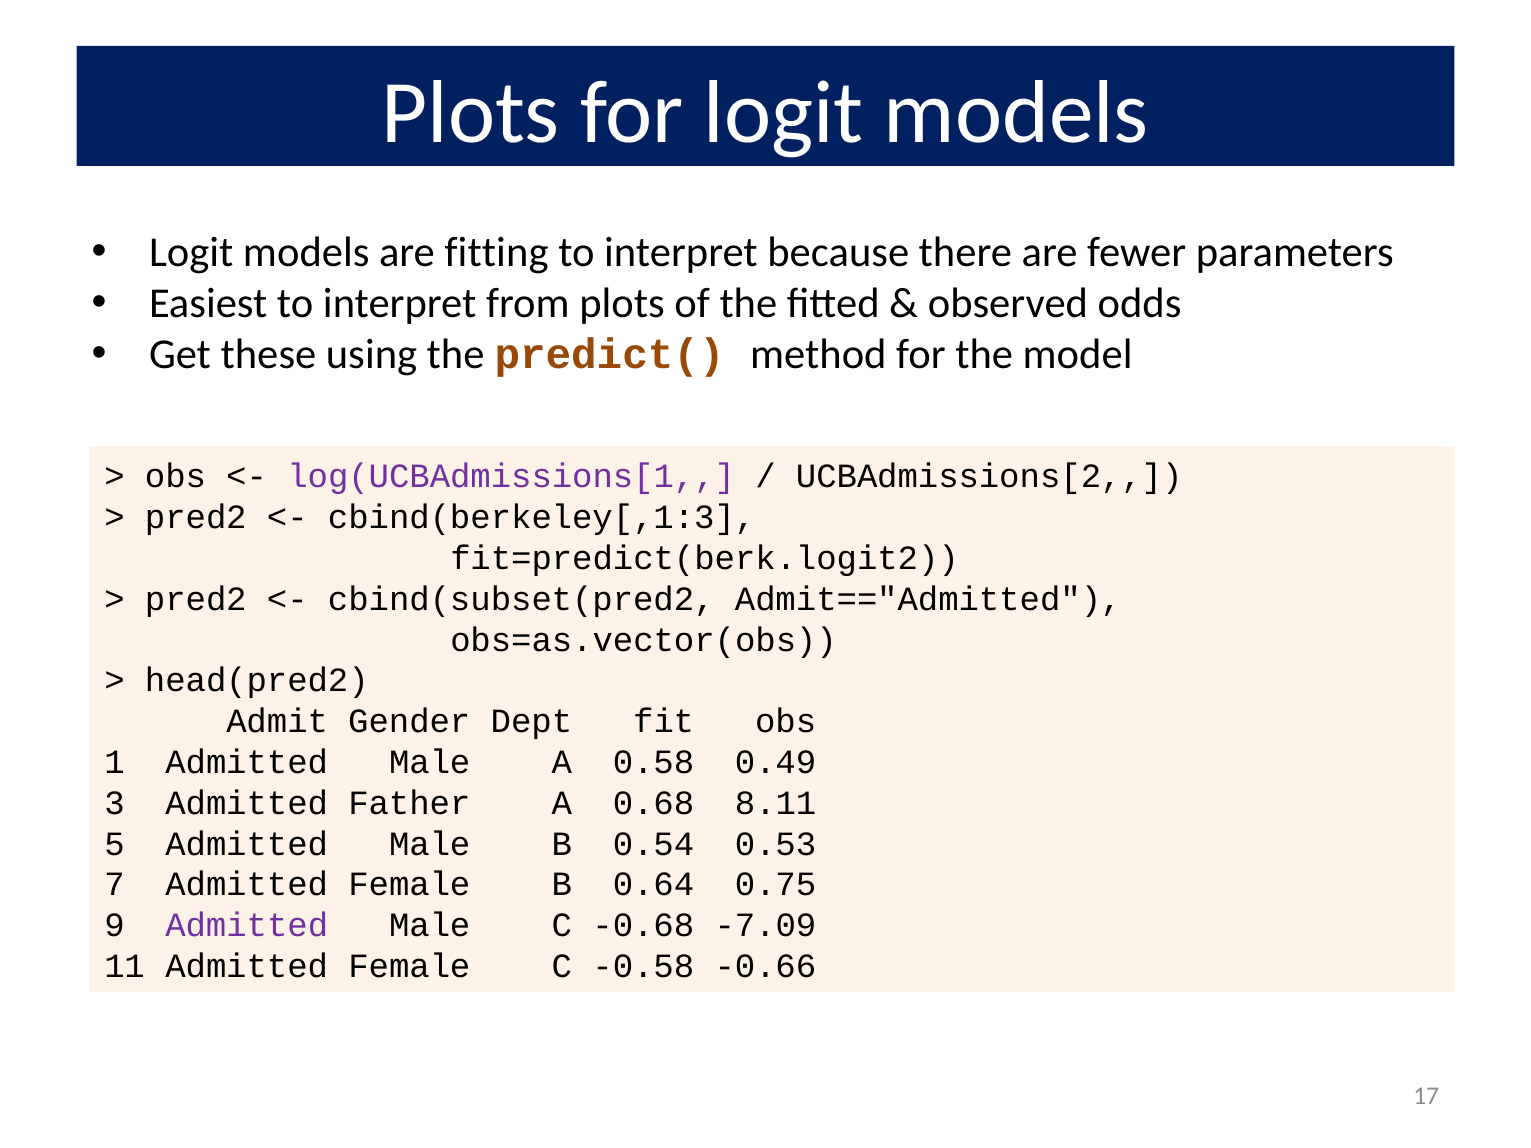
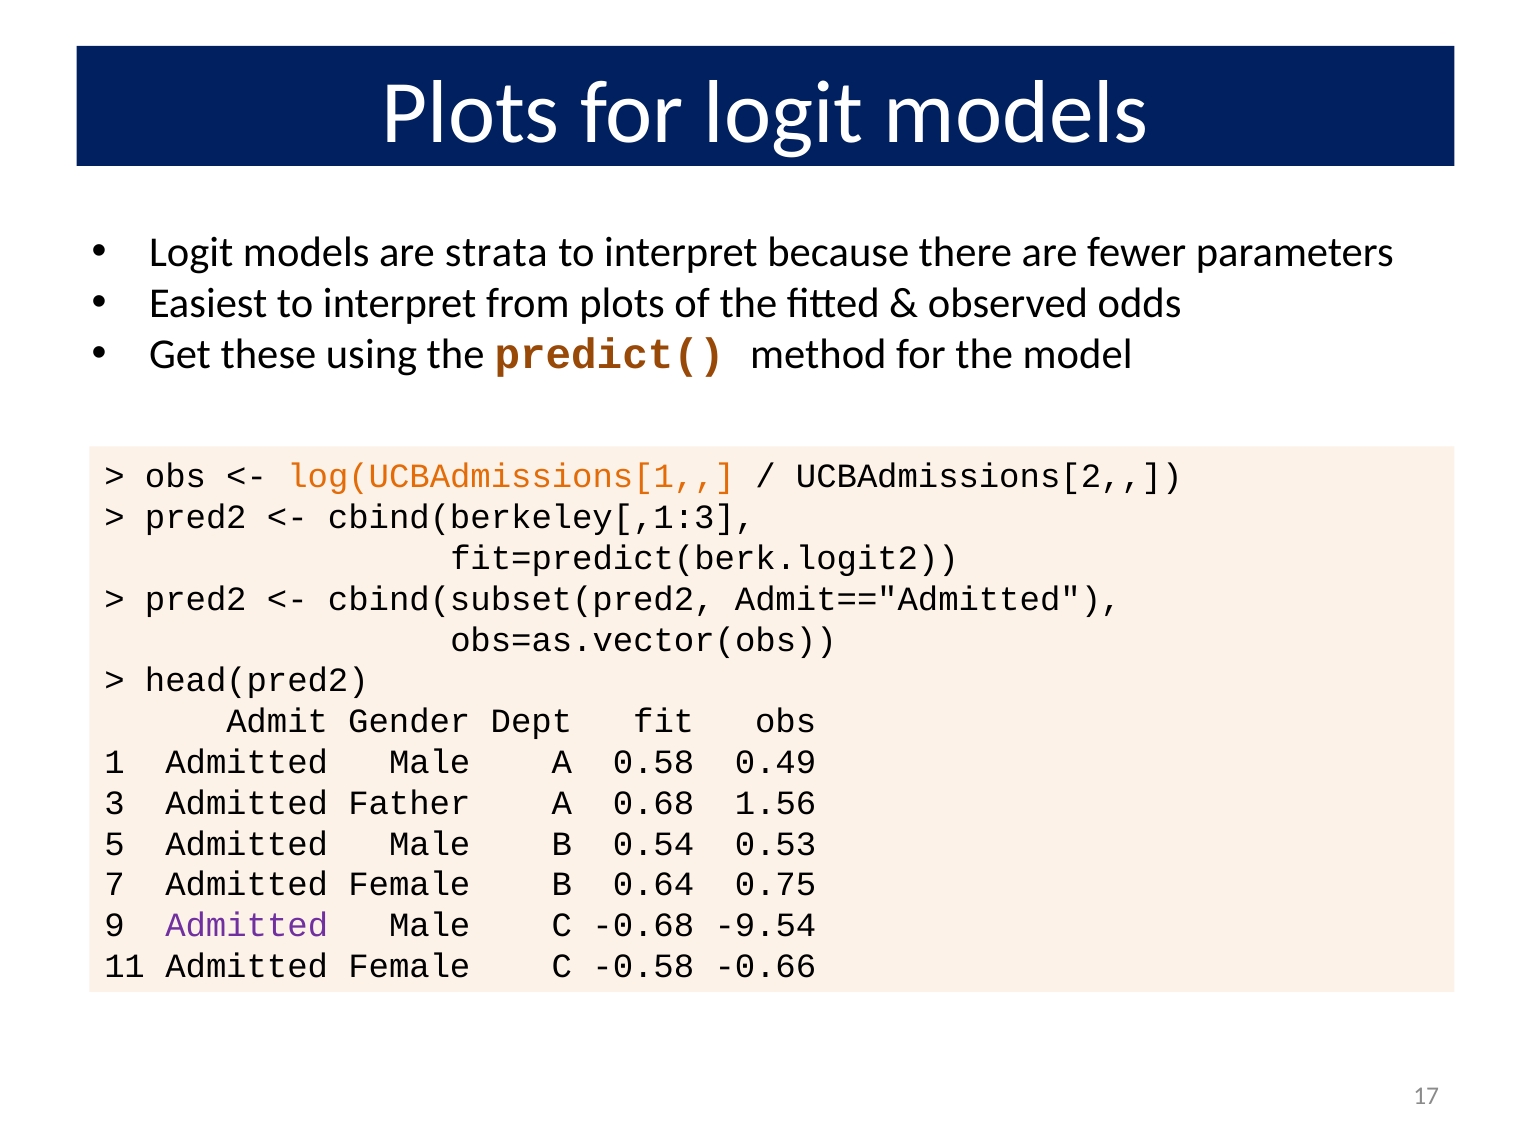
fitting: fitting -> strata
log(UCBAdmissions[1 colour: purple -> orange
8.11: 8.11 -> 1.56
-7.09: -7.09 -> -9.54
